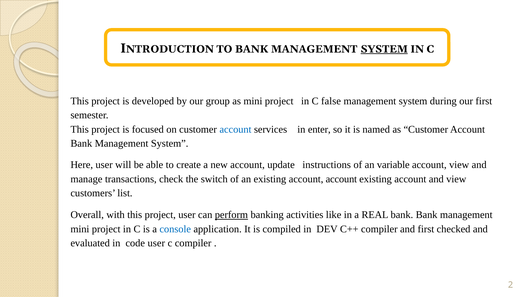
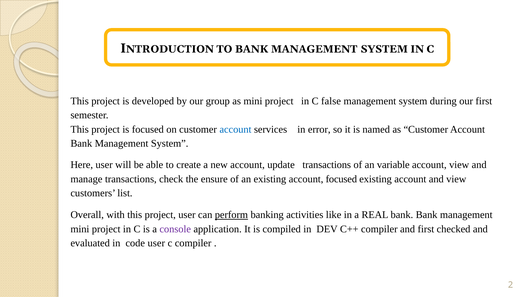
SYSTEM at (384, 49) underline: present -> none
enter: enter -> error
update instructions: instructions -> transactions
switch: switch -> ensure
account account: account -> focused
console colour: blue -> purple
